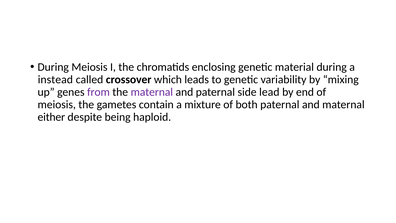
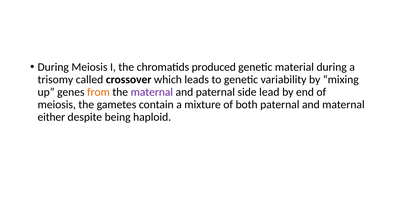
enclosing: enclosing -> produced
instead: instead -> trisomy
from colour: purple -> orange
